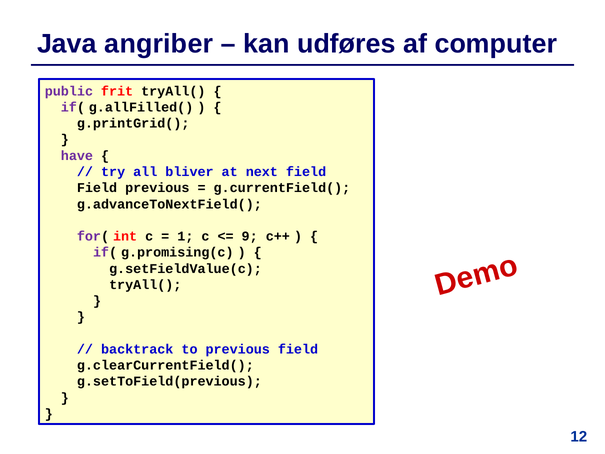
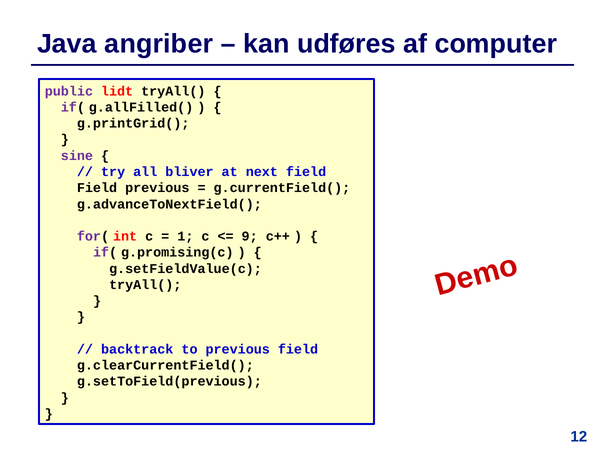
frit: frit -> lidt
have: have -> sine
